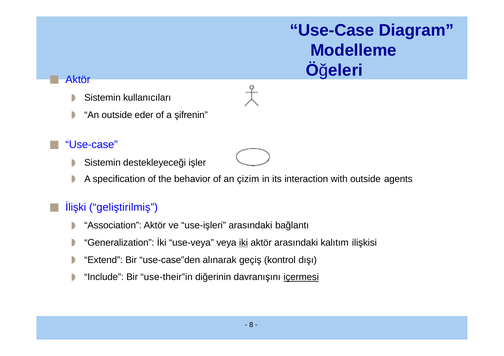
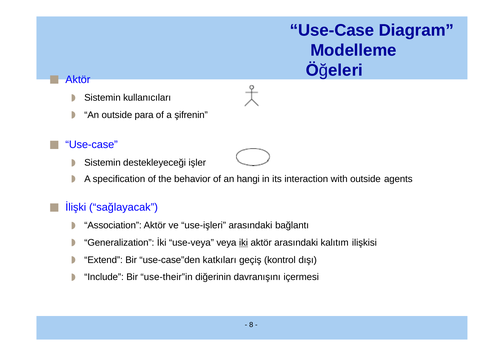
eder: eder -> para
çizim: çizim -> hangi
geliştirilmiş: geliştirilmiş -> sağlayacak
alınarak: alınarak -> katkıları
içermesi underline: present -> none
